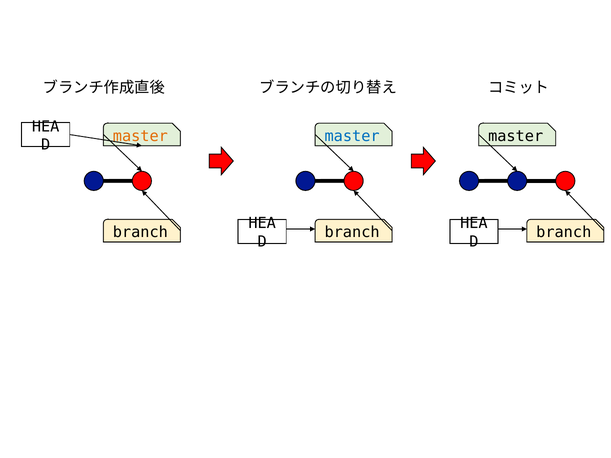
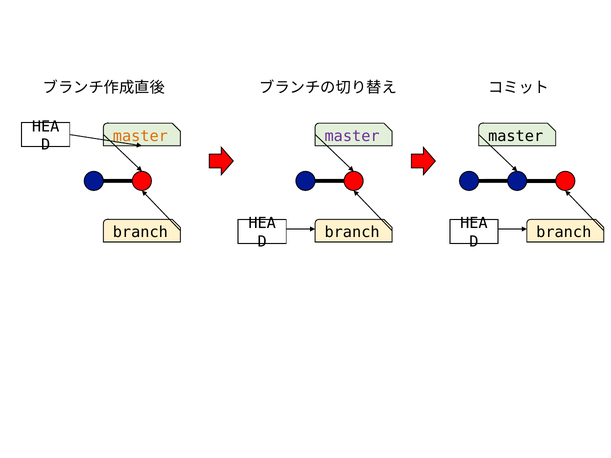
master at (352, 136) colour: blue -> purple
